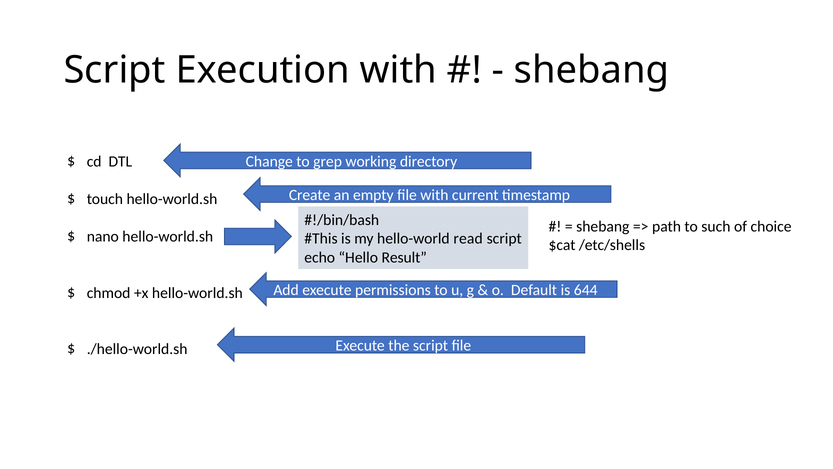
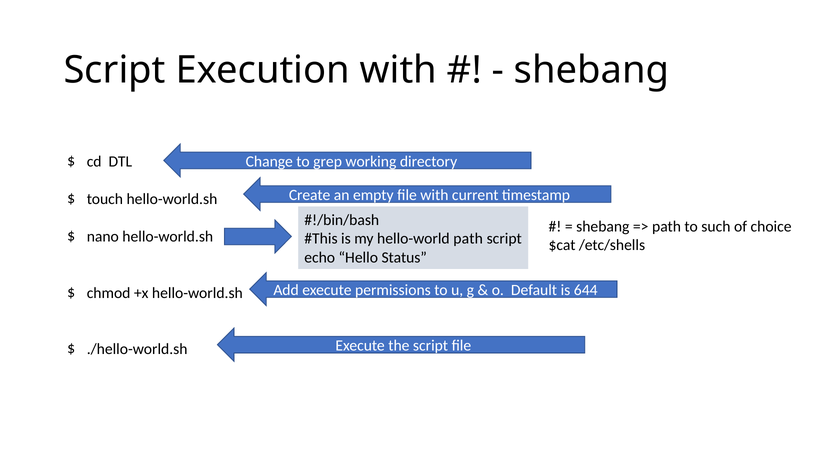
hello-world read: read -> path
Result: Result -> Status
